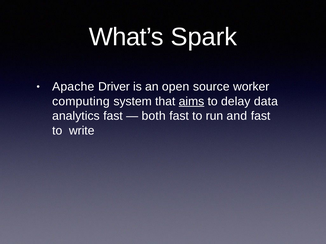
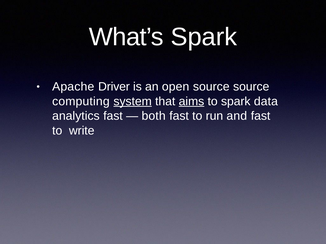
source worker: worker -> source
system underline: none -> present
to delay: delay -> spark
